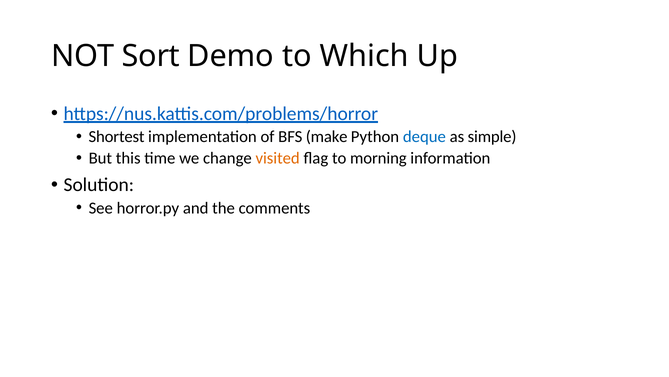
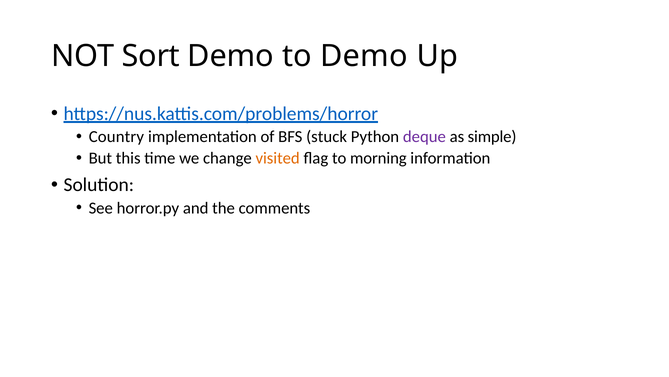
to Which: Which -> Demo
Shortest: Shortest -> Country
make: make -> stuck
deque colour: blue -> purple
